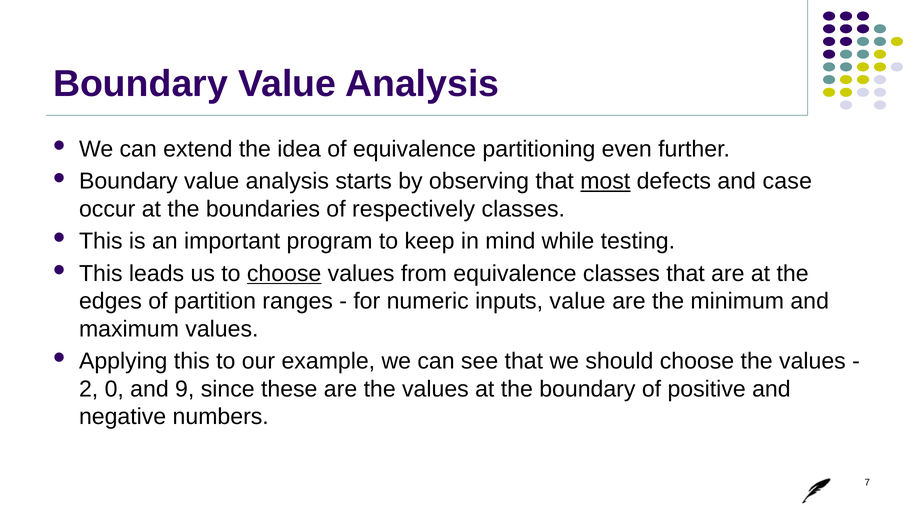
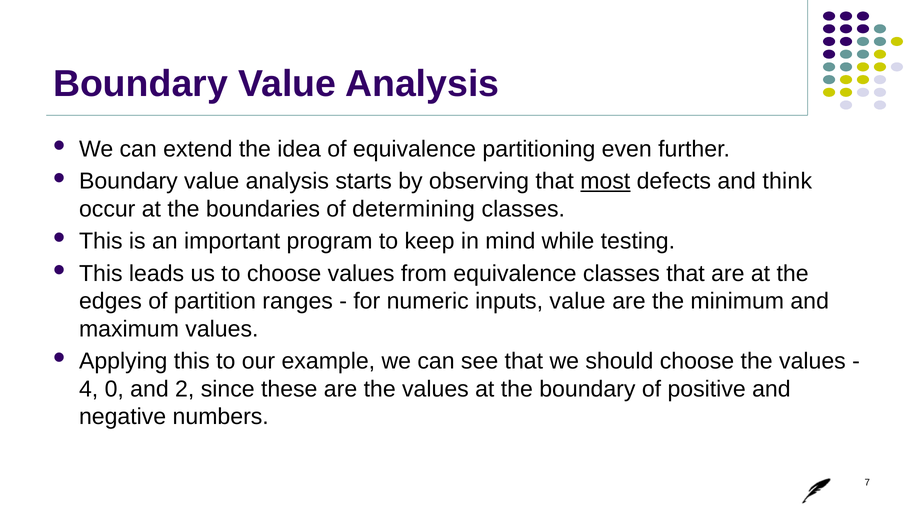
case: case -> think
respectively: respectively -> determining
choose at (284, 274) underline: present -> none
2: 2 -> 4
9: 9 -> 2
